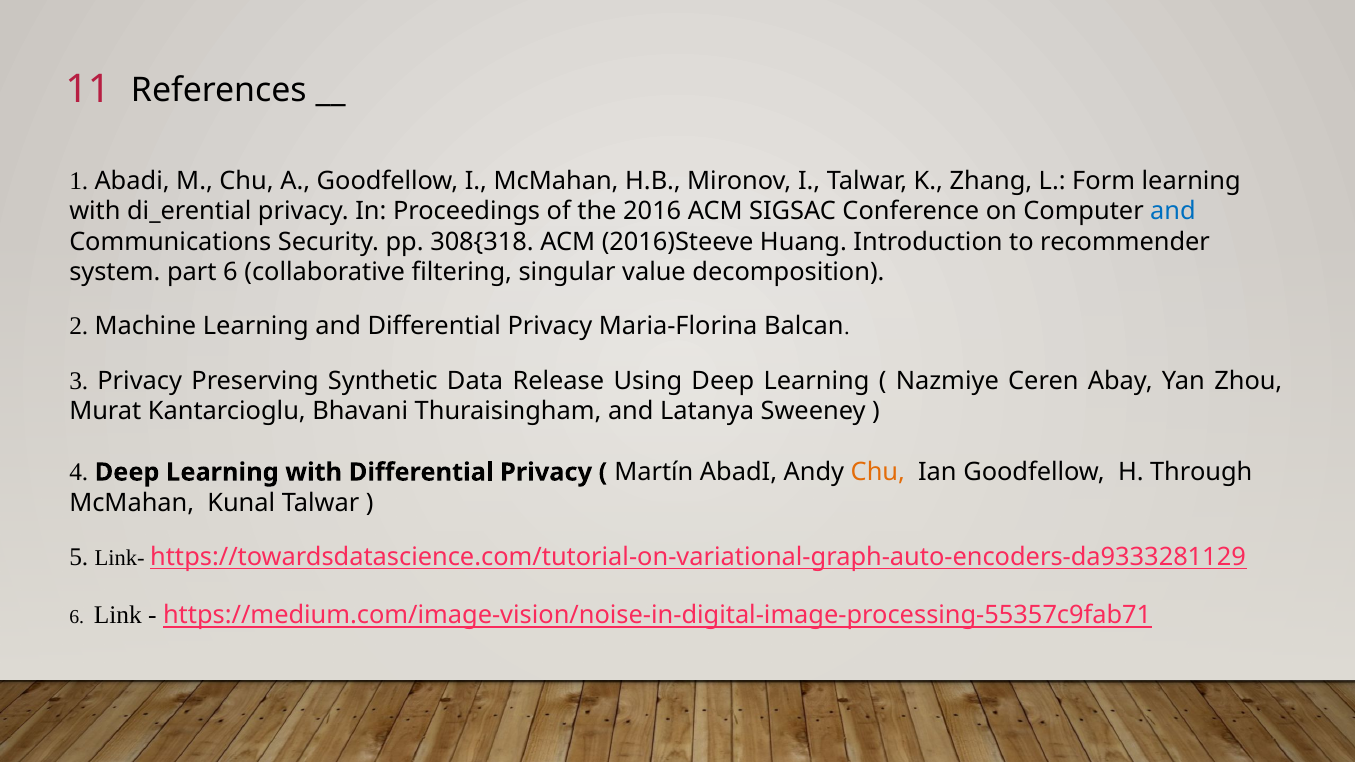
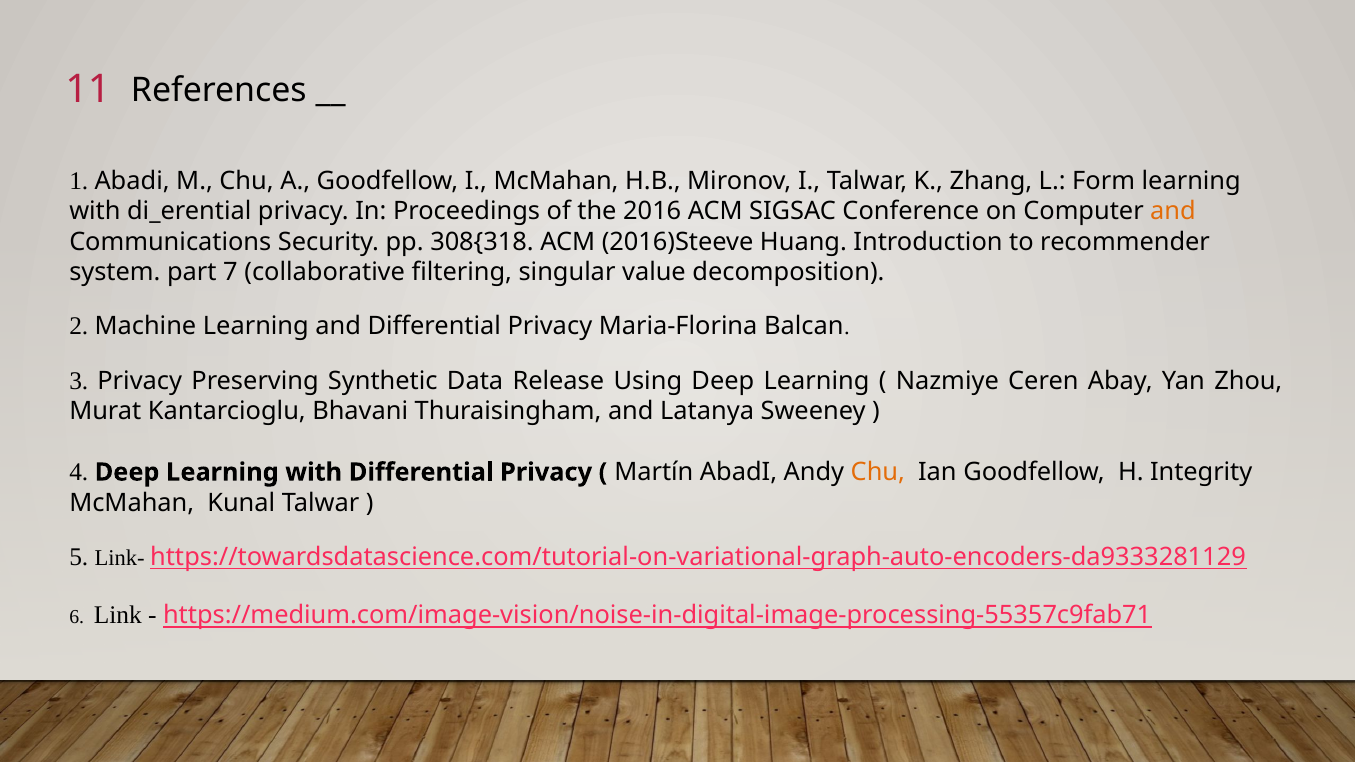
and at (1173, 211) colour: blue -> orange
part 6: 6 -> 7
Through: Through -> Integrity
